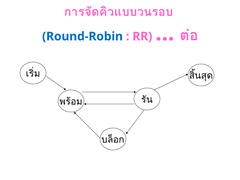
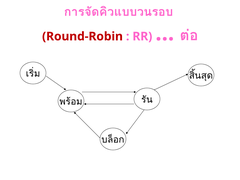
Round-Robin colour: blue -> red
